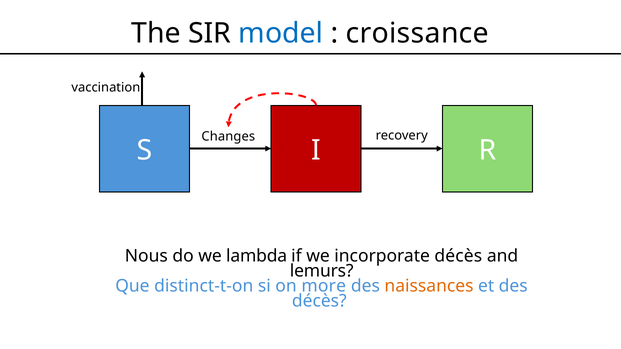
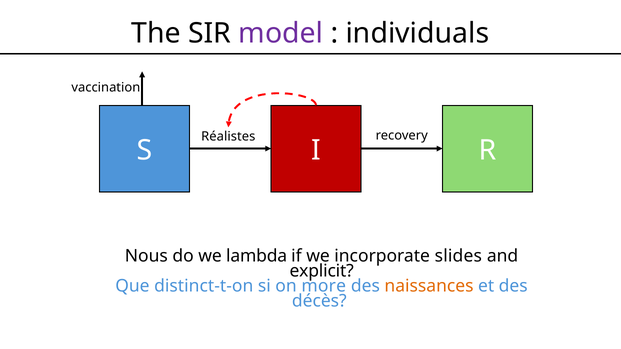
model colour: blue -> purple
croissance: croissance -> individuals
Changes: Changes -> Réalistes
incorporate décès: décès -> slides
lemurs: lemurs -> explicit
